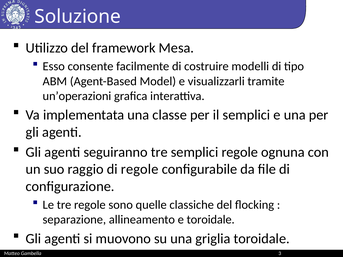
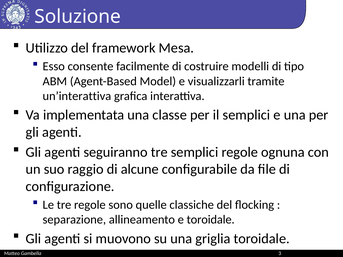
un’operazioni: un’operazioni -> un’interattiva
di regole: regole -> alcune
